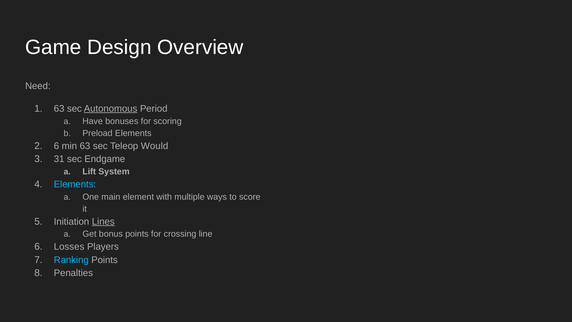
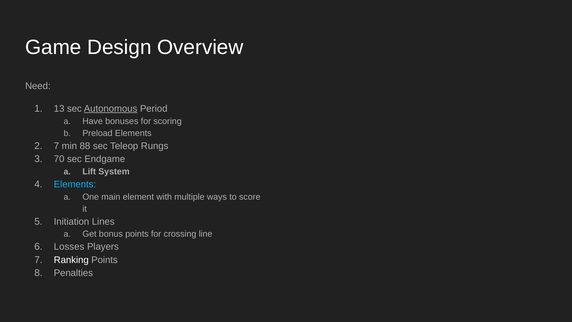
63 at (59, 109): 63 -> 13
2 6: 6 -> 7
min 63: 63 -> 88
Would: Would -> Rungs
31: 31 -> 70
Lines underline: present -> none
Ranking colour: light blue -> white
